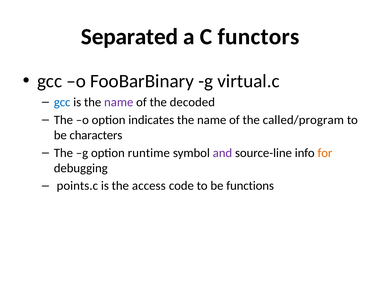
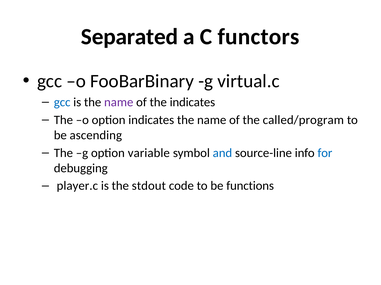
the decoded: decoded -> indicates
characters: characters -> ascending
runtime: runtime -> variable
and colour: purple -> blue
for colour: orange -> blue
points.c: points.c -> player.c
access: access -> stdout
